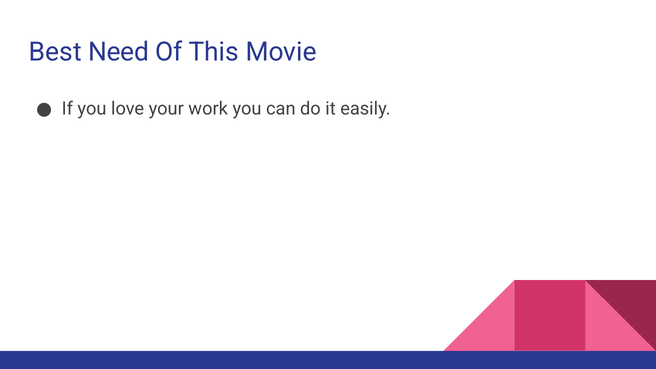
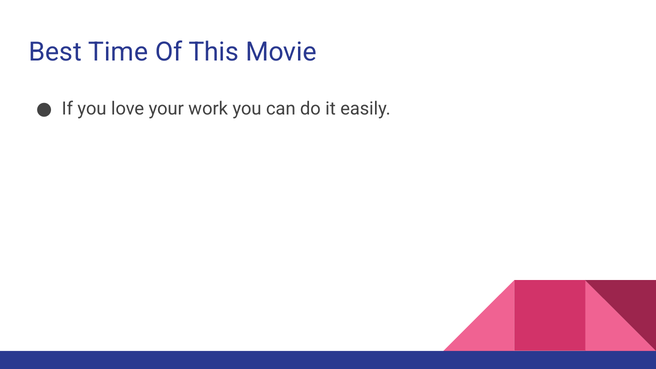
Need: Need -> Time
